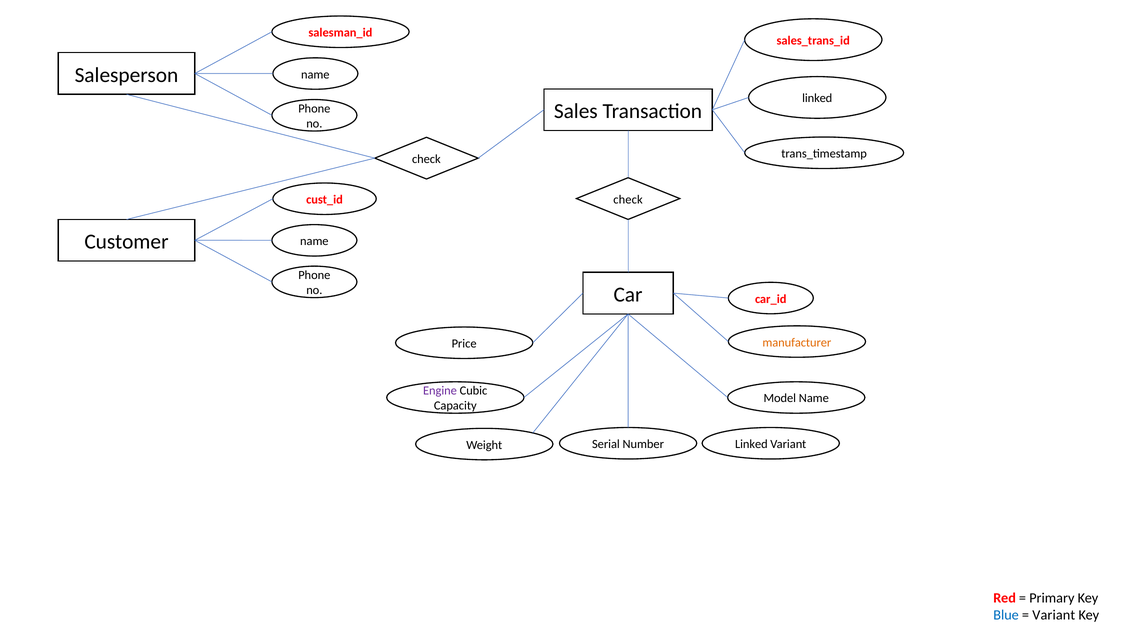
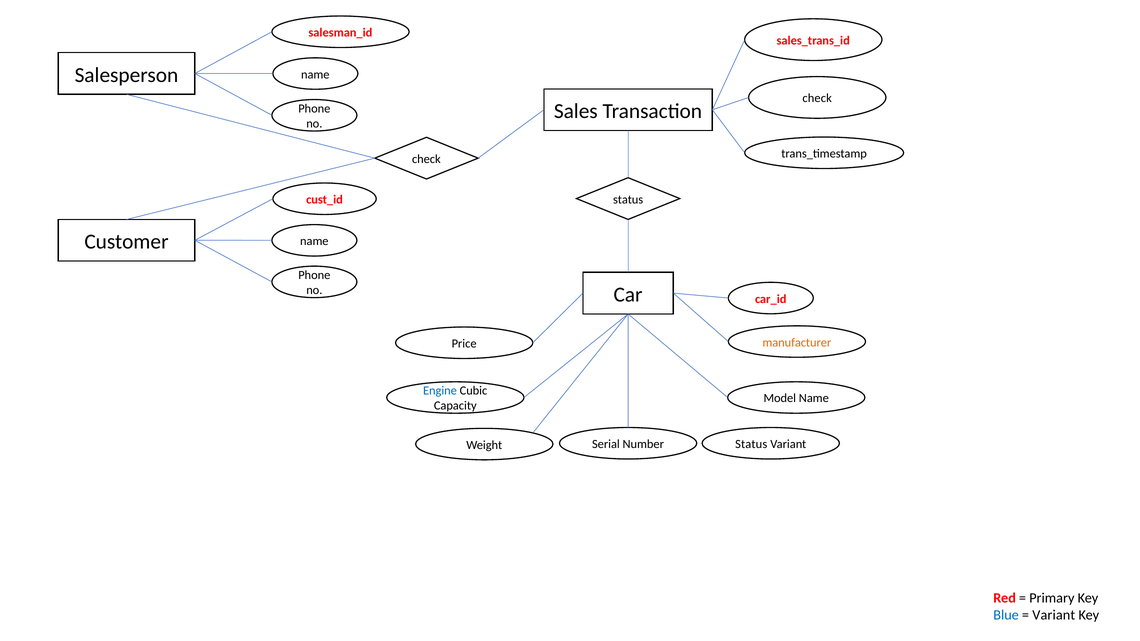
linked at (817, 98): linked -> check
check at (628, 200): check -> status
Engine colour: purple -> blue
Linked at (751, 444): Linked -> Status
